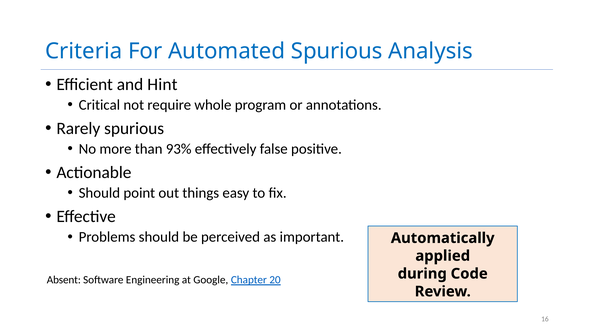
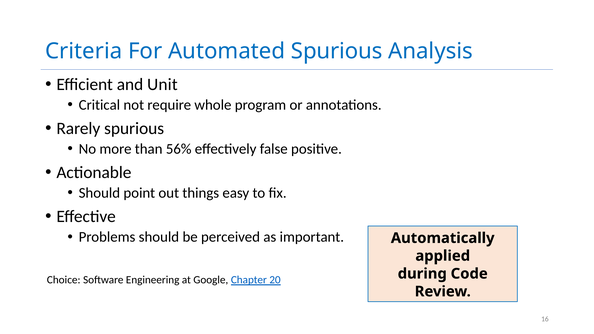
Hint: Hint -> Unit
93%: 93% -> 56%
Absent: Absent -> Choice
